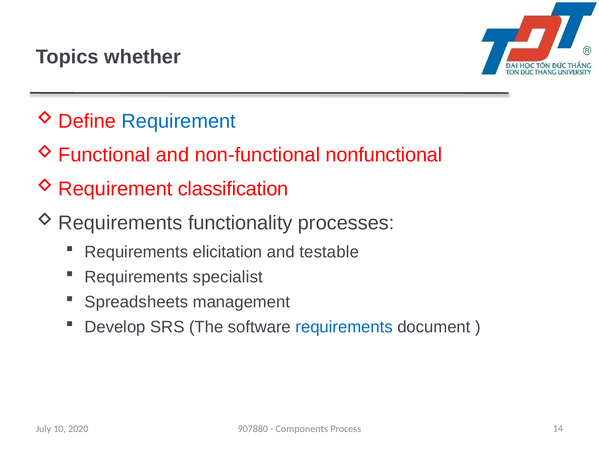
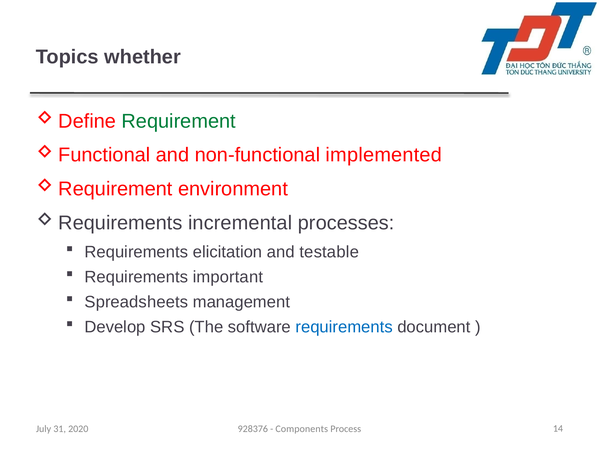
Requirement colour: blue -> green
nonfunctional: nonfunctional -> implemented
classification: classification -> environment
functionality: functionality -> incremental
specialist: specialist -> important
10: 10 -> 31
907880: 907880 -> 928376
